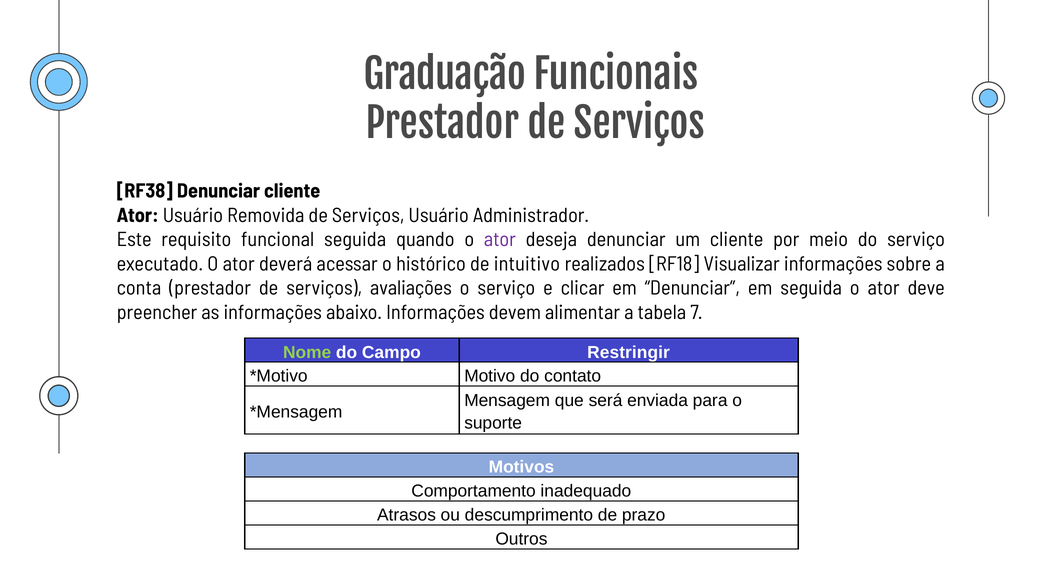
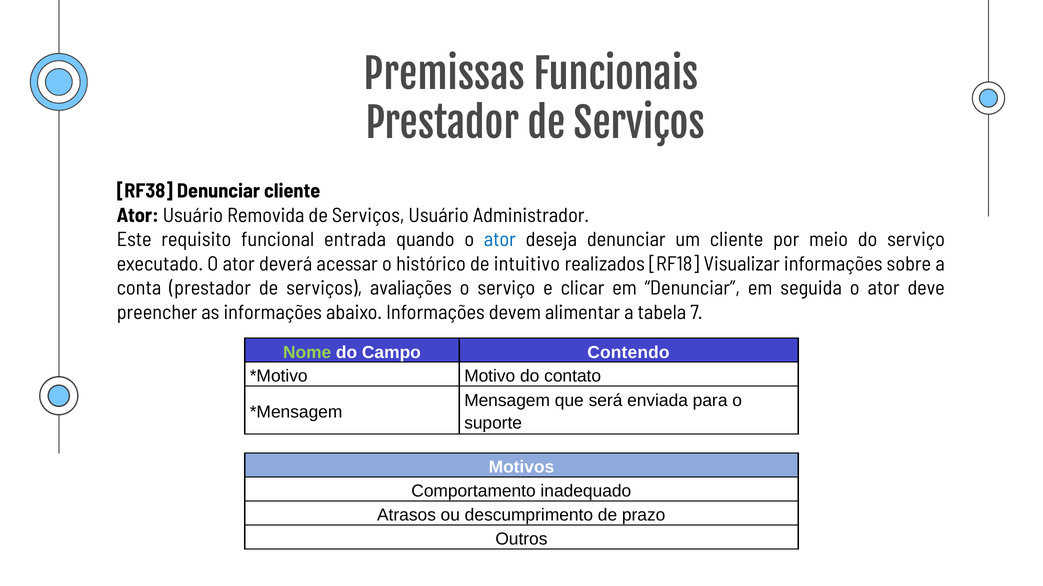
Graduação: Graduação -> Premissas
funcional seguida: seguida -> entrada
ator at (500, 240) colour: purple -> blue
Restringir: Restringir -> Contendo
